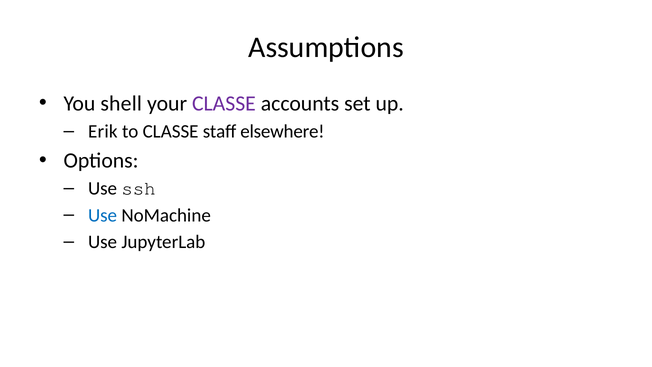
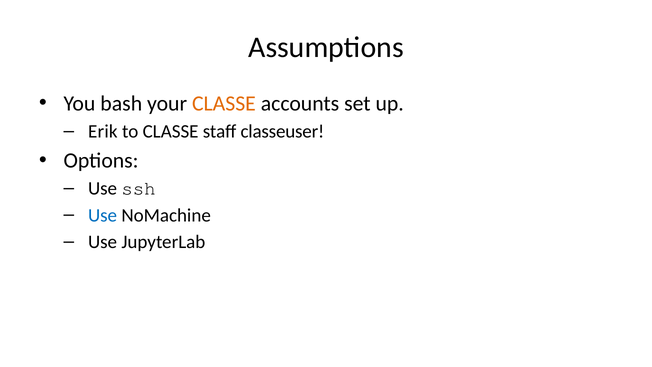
shell: shell -> bash
CLASSE at (224, 103) colour: purple -> orange
elsewhere: elsewhere -> classeuser
